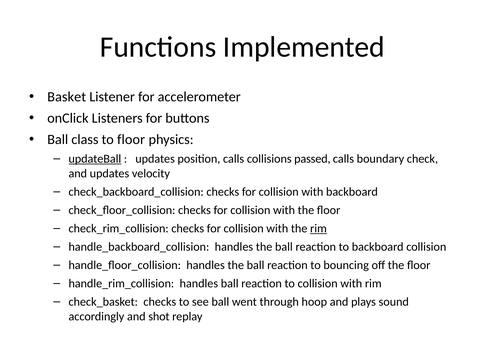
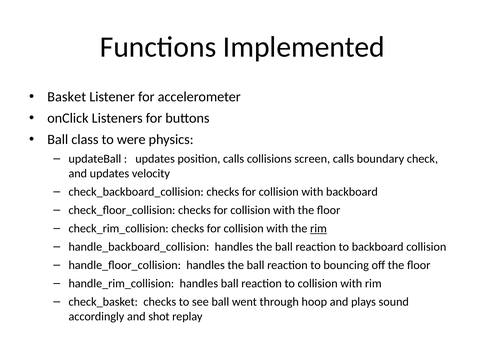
to floor: floor -> were
updateBall underline: present -> none
passed: passed -> screen
